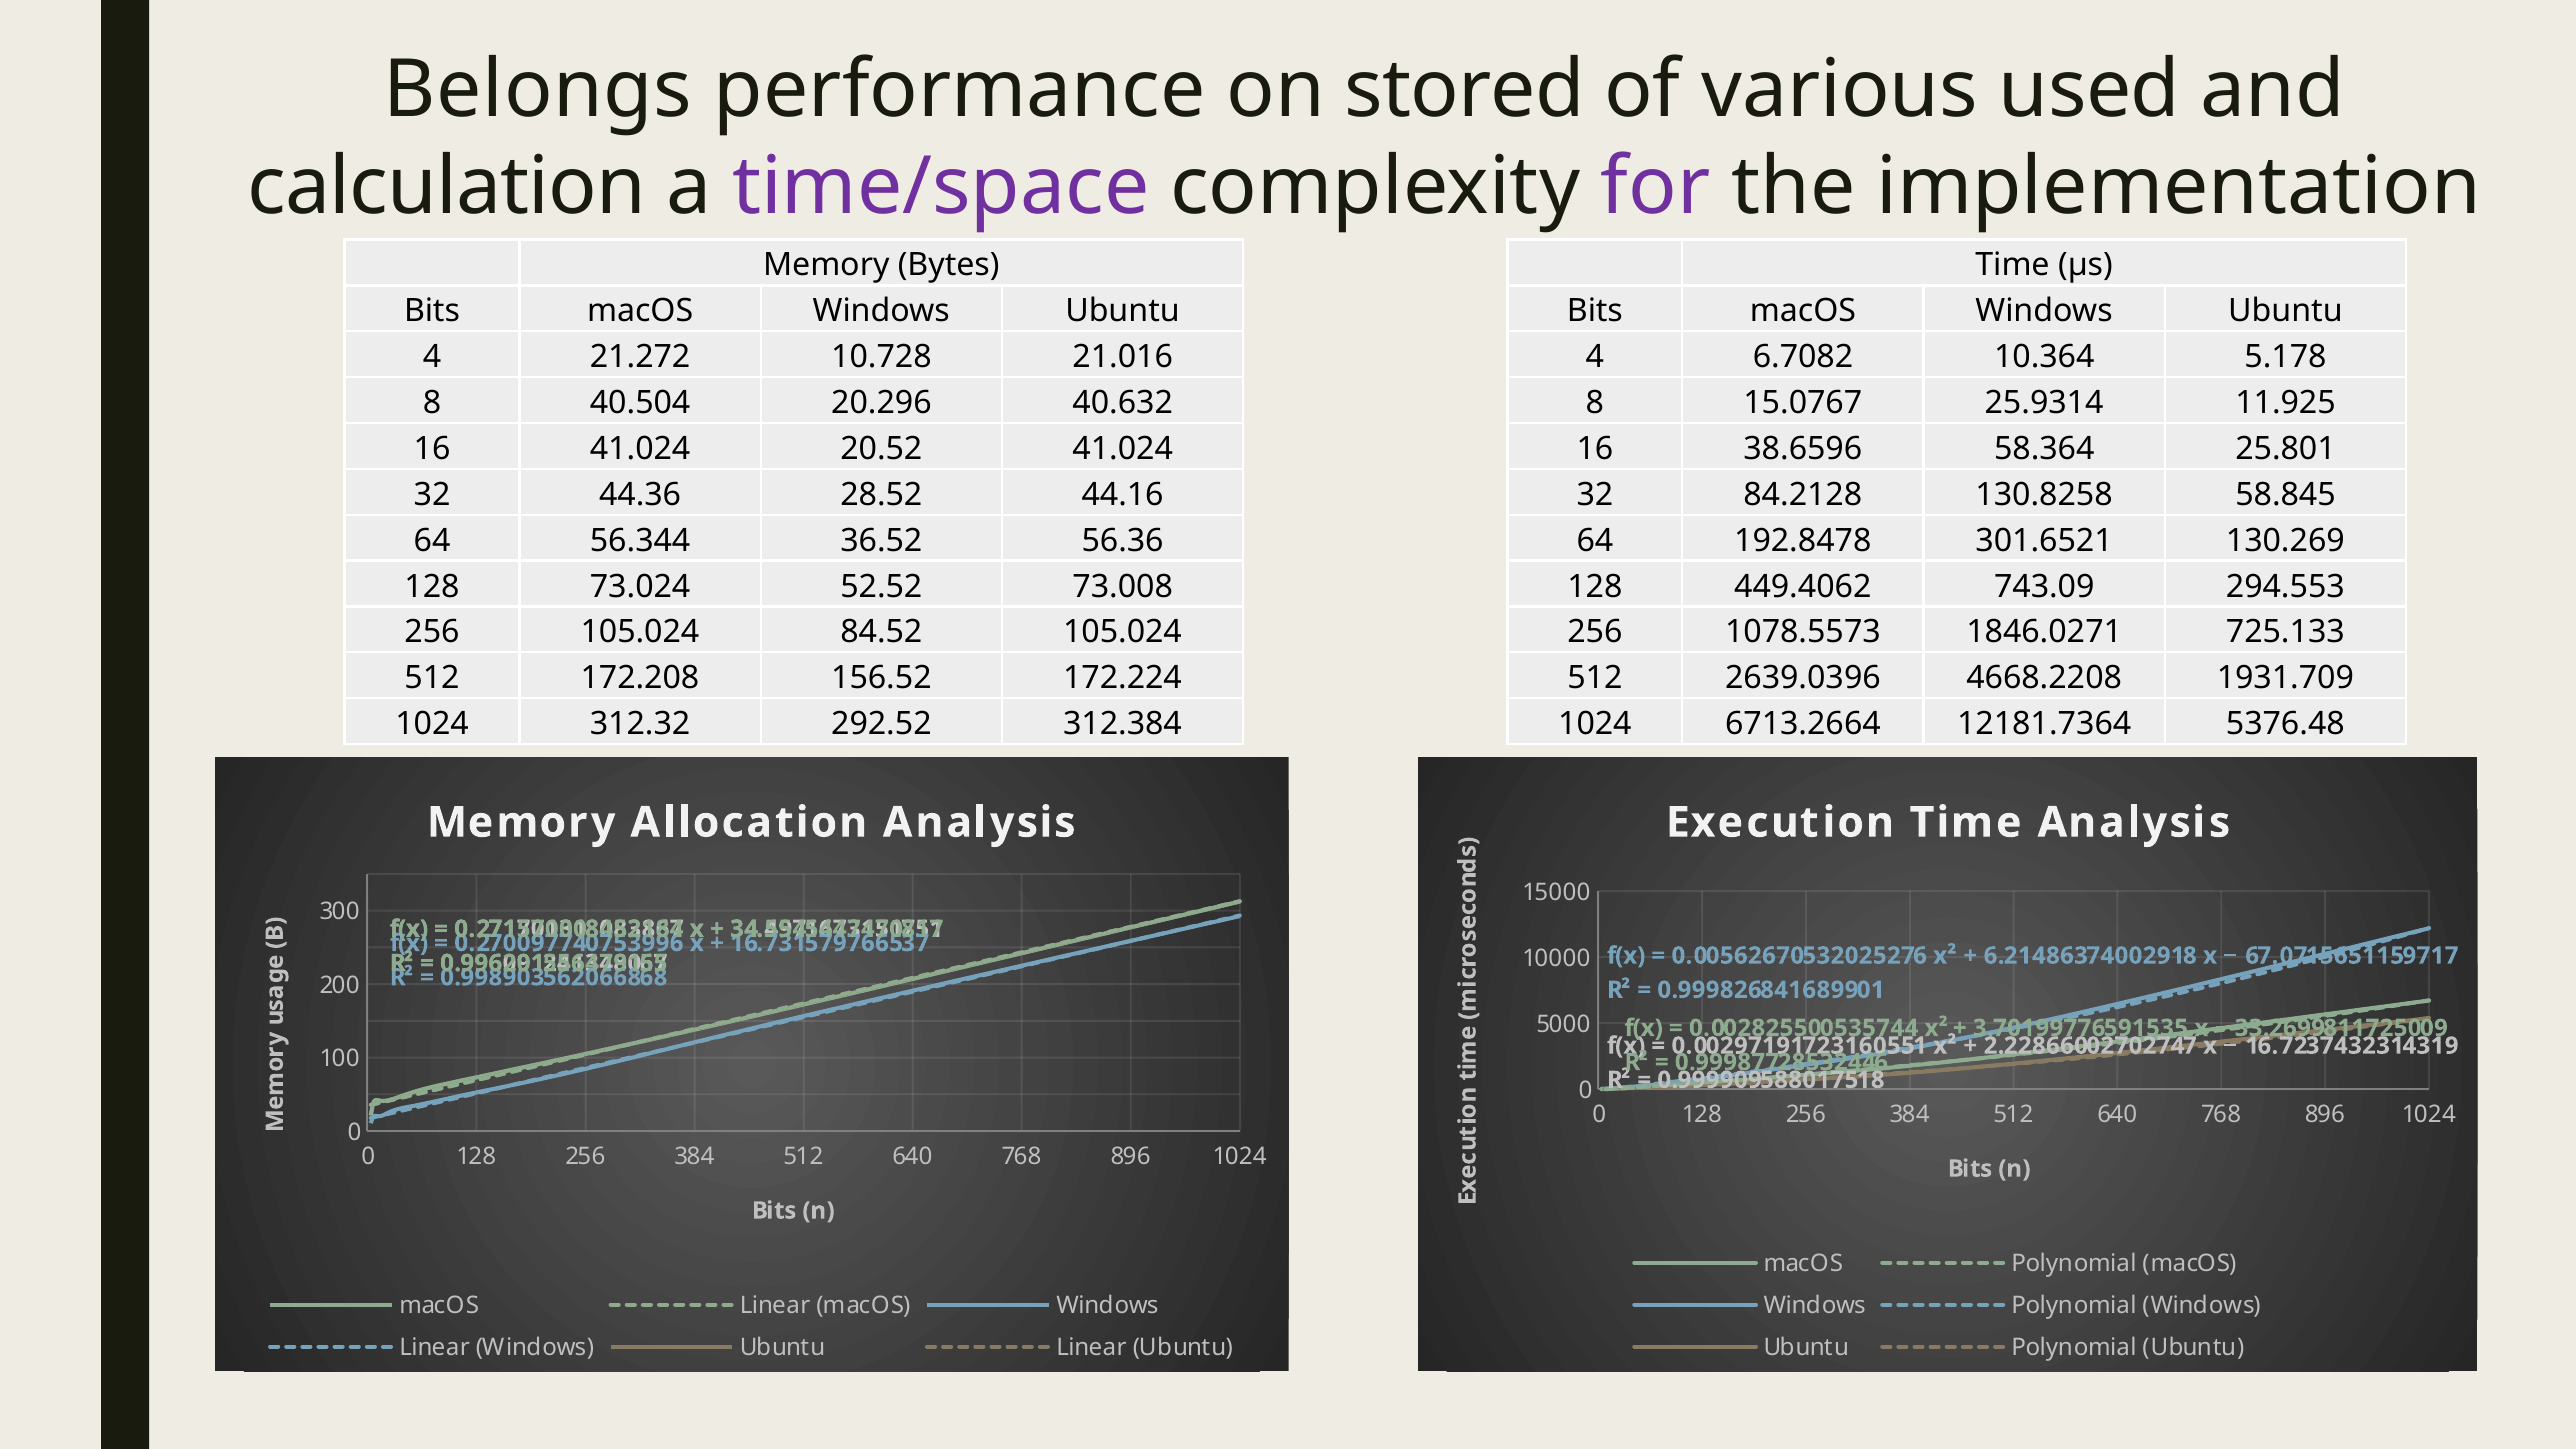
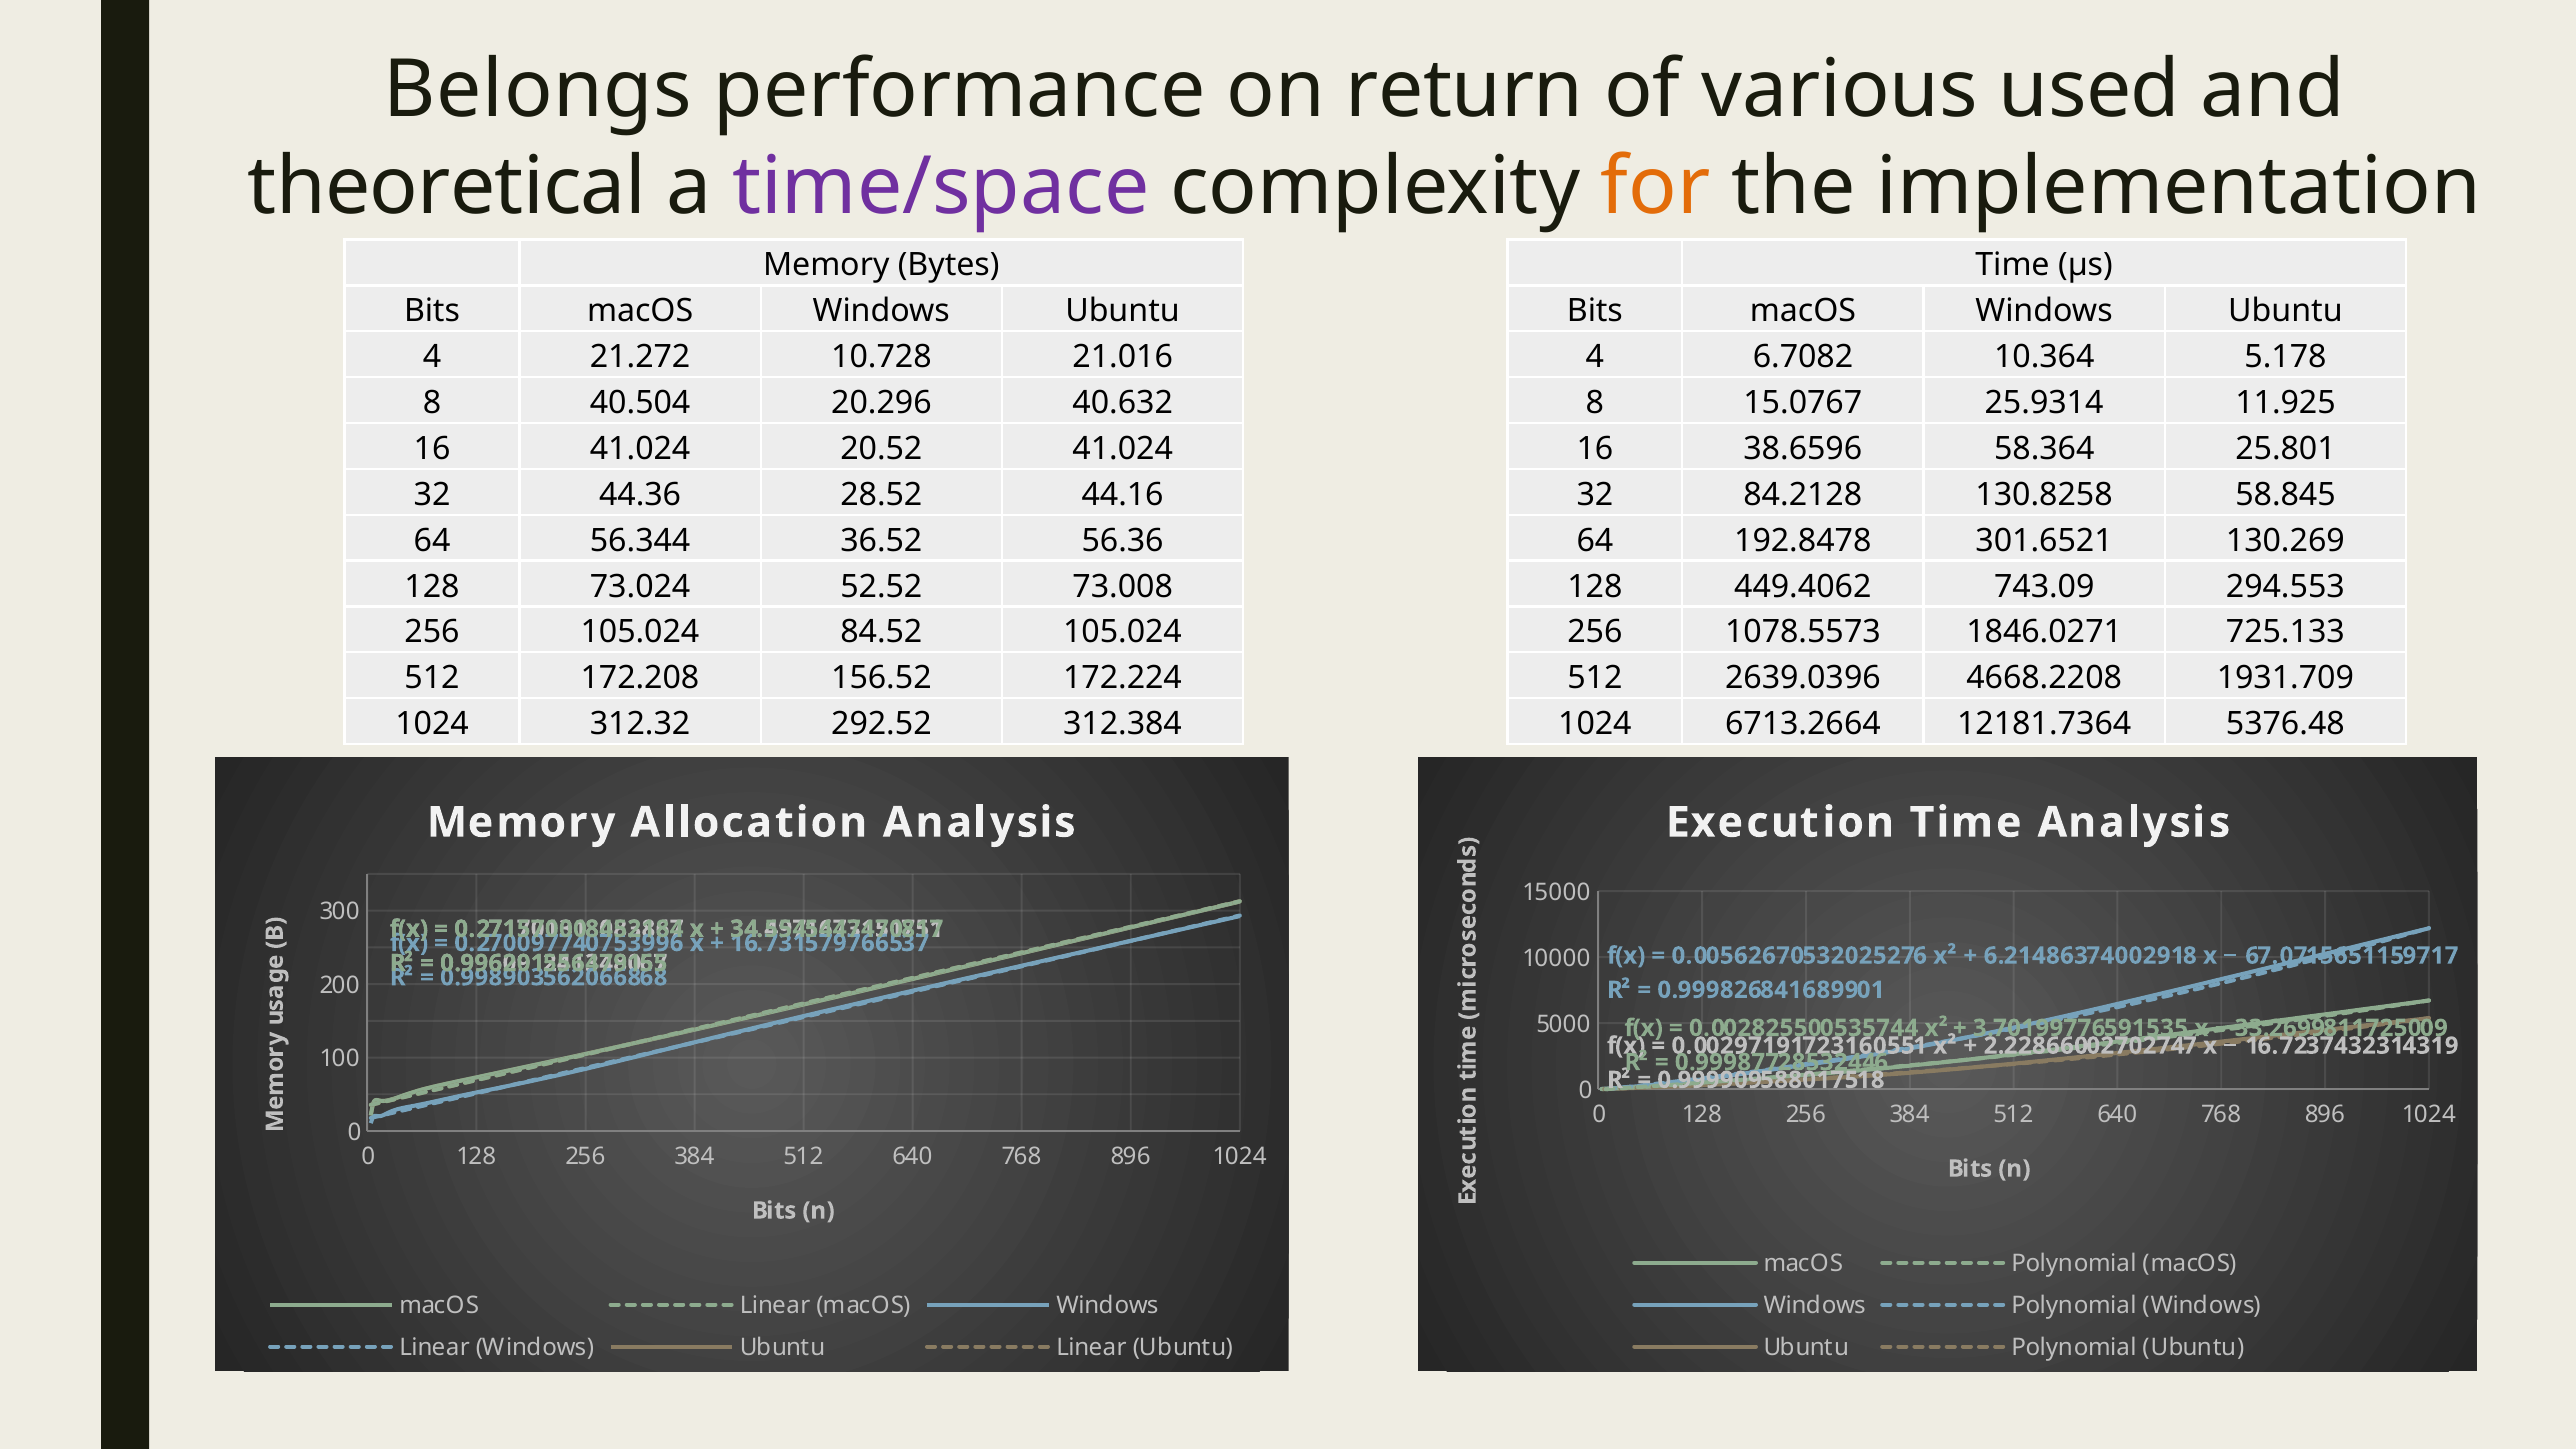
stored: stored -> return
calculation: calculation -> theoretical
for colour: purple -> orange
